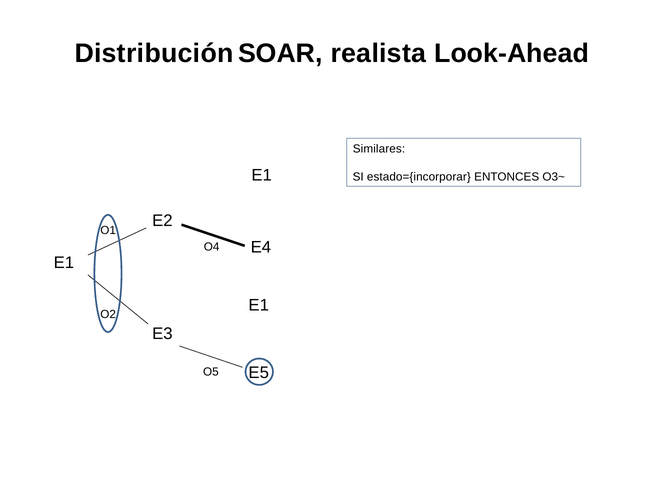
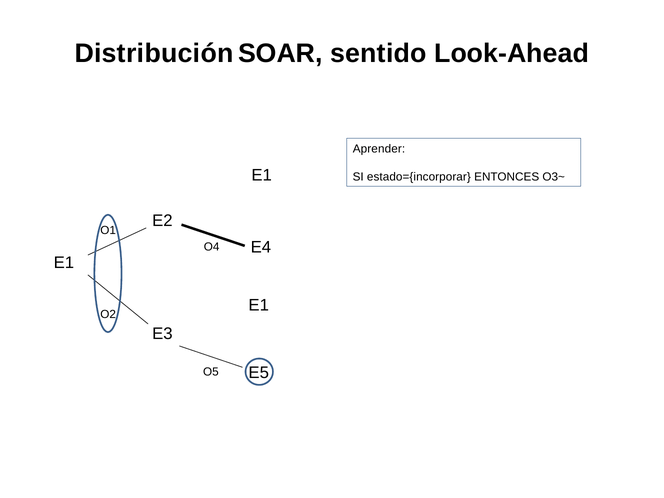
realista: realista -> sentido
Similares: Similares -> Aprender
